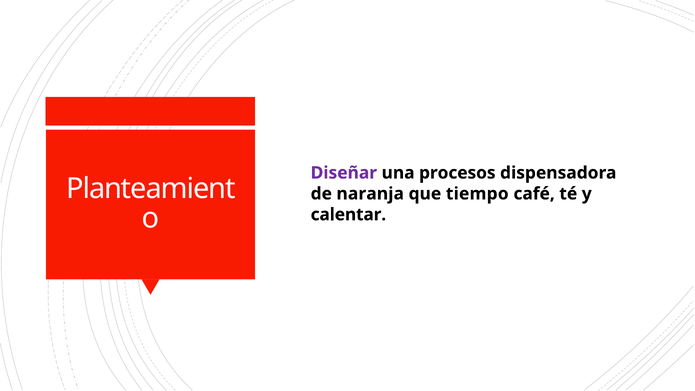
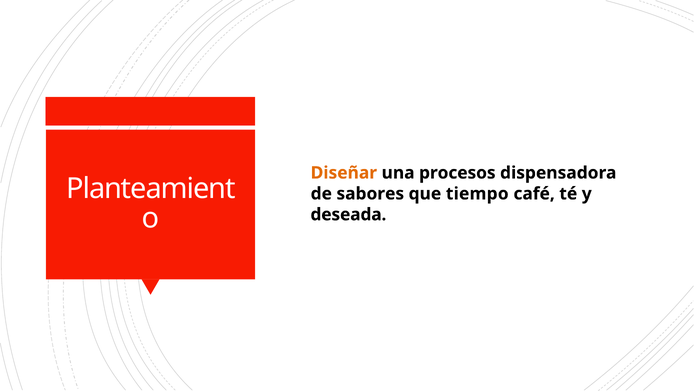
Diseñar colour: purple -> orange
naranja: naranja -> sabores
calentar: calentar -> deseada
